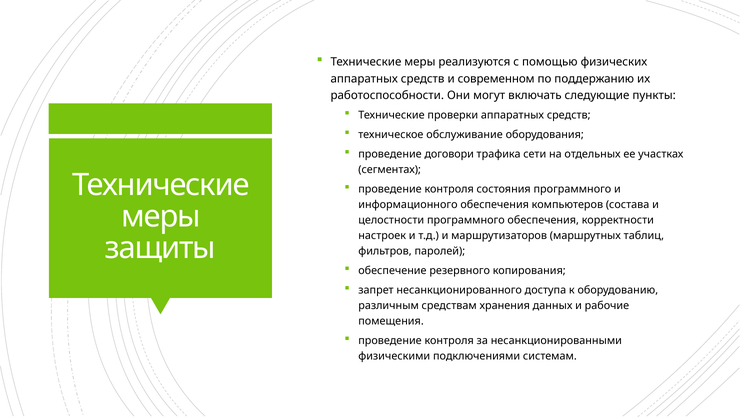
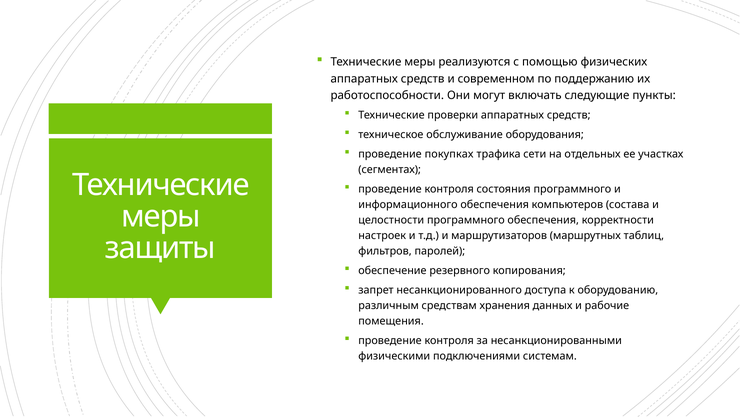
договори: договори -> покупках
